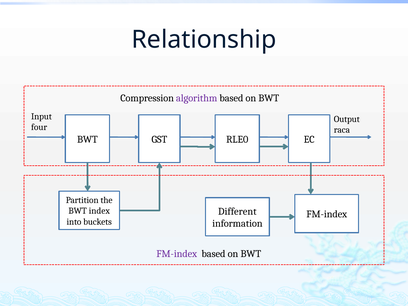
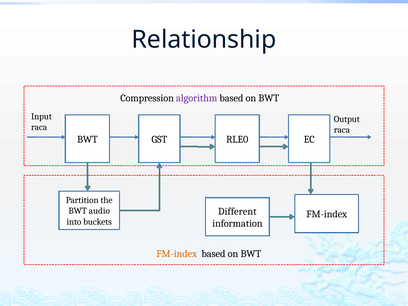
four at (39, 127): four -> raca
index: index -> audio
FM-index at (177, 254) colour: purple -> orange
